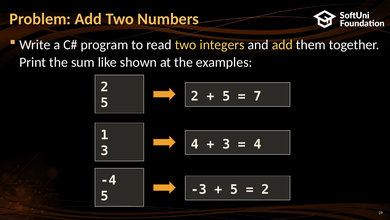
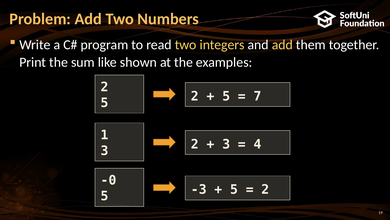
3 4: 4 -> 2
-4: -4 -> -0
